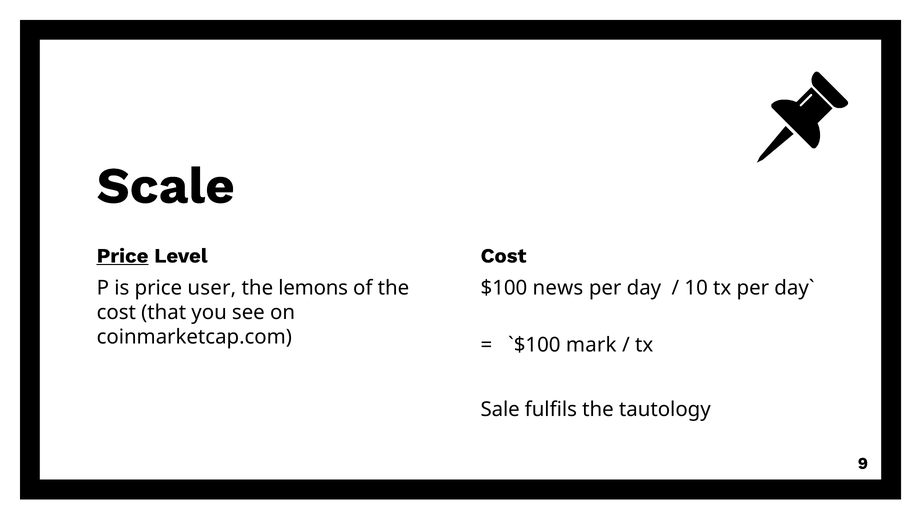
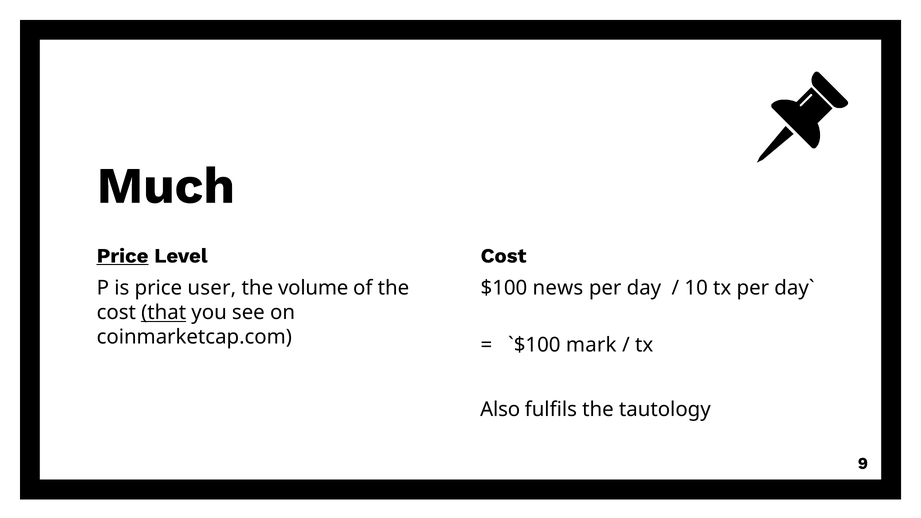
Scale: Scale -> Much
lemons: lemons -> volume
that underline: none -> present
Sale: Sale -> Also
